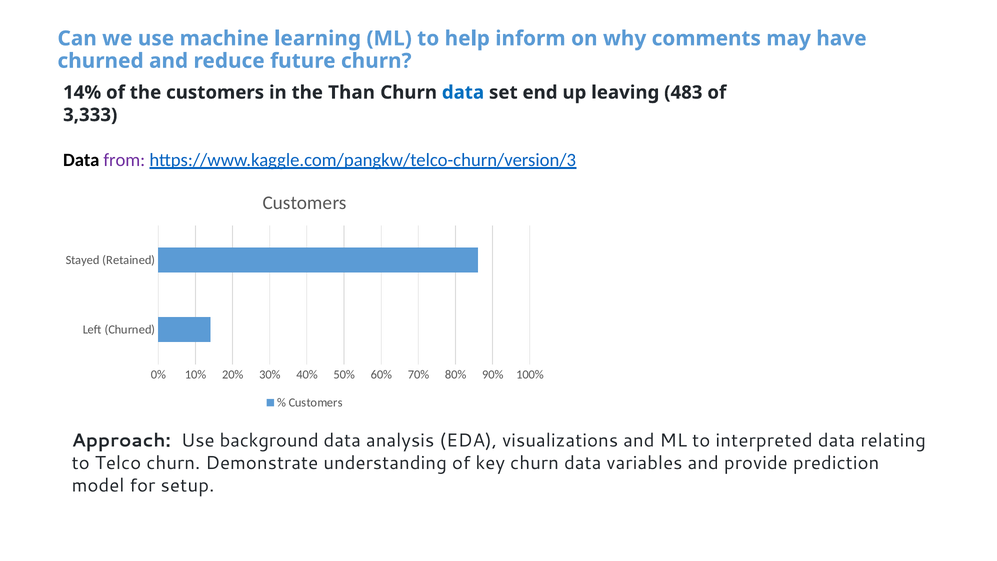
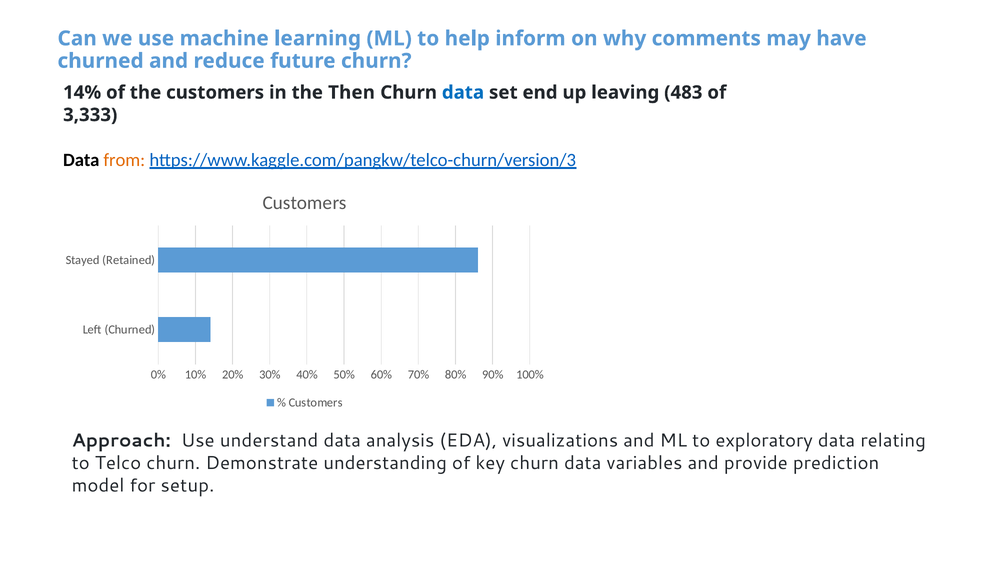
Than: Than -> Then
from colour: purple -> orange
background: background -> understand
interpreted: interpreted -> exploratory
